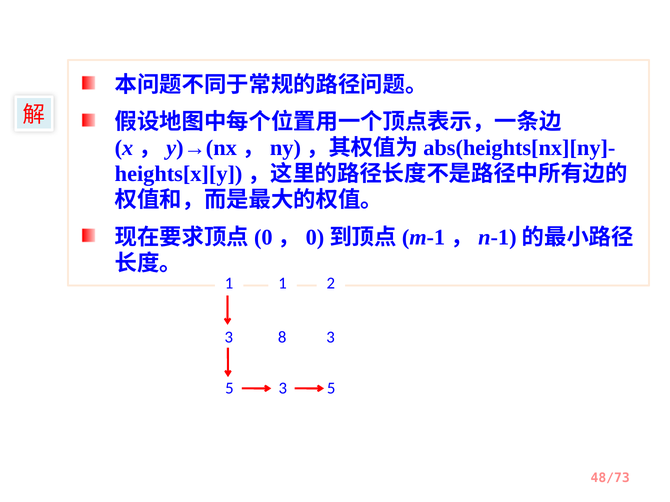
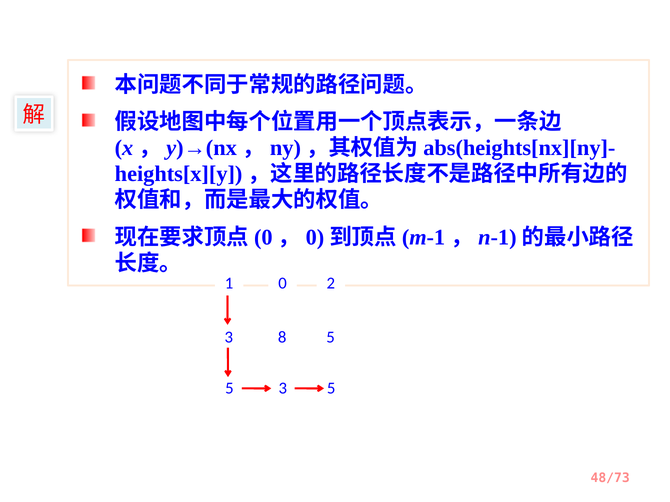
1 1: 1 -> 0
8 3: 3 -> 5
